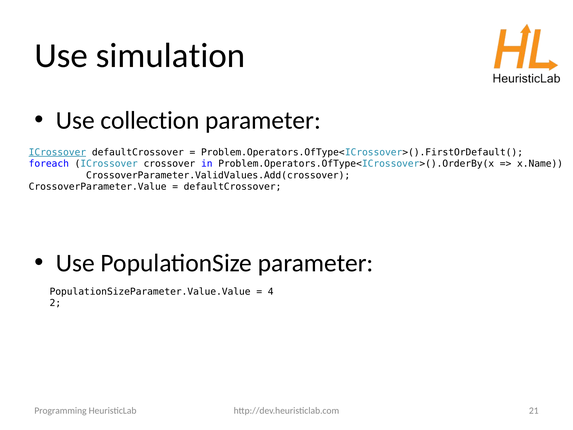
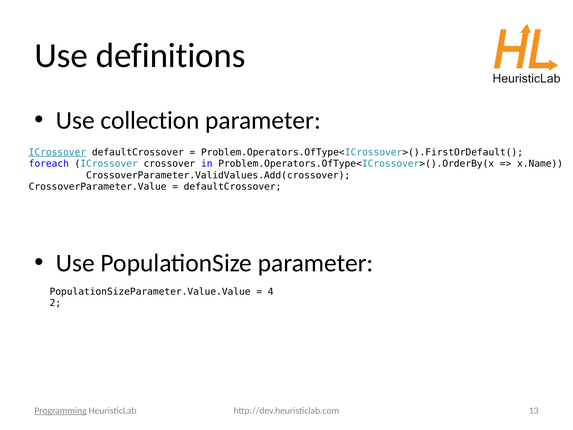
simulation: simulation -> definitions
21: 21 -> 13
Programming underline: none -> present
